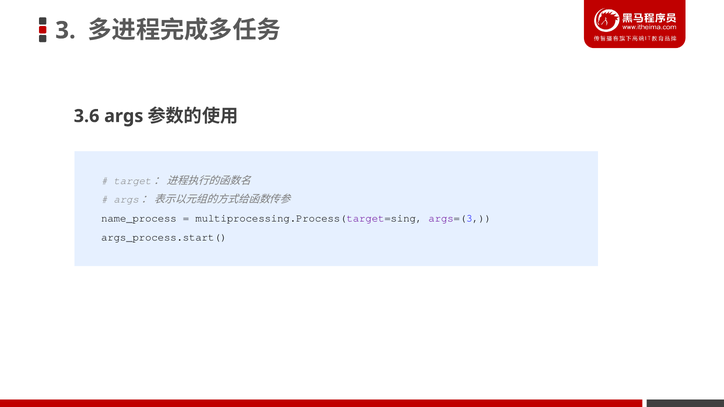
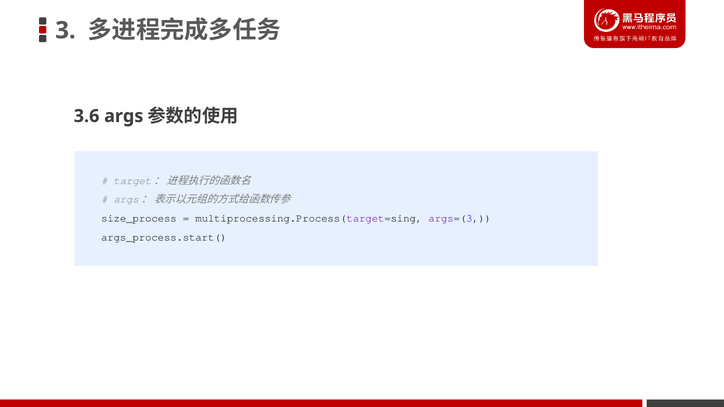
name_process: name_process -> size_process
